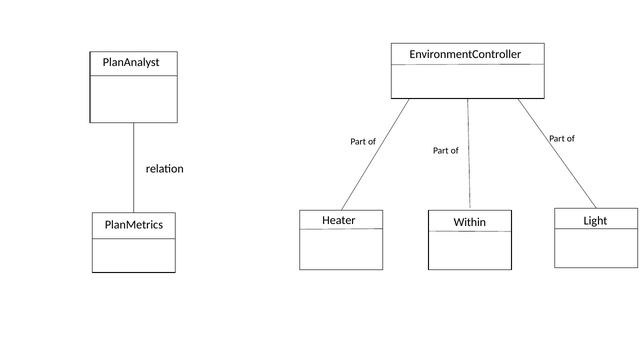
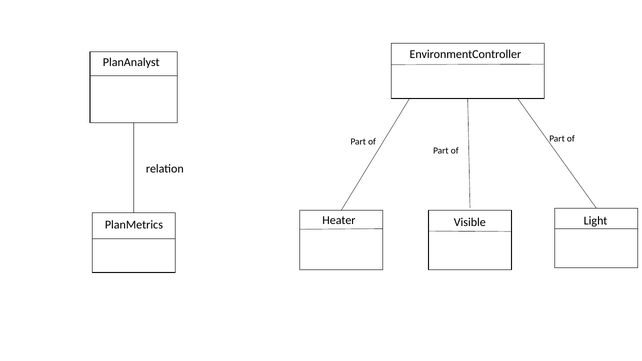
Within: Within -> Visible
